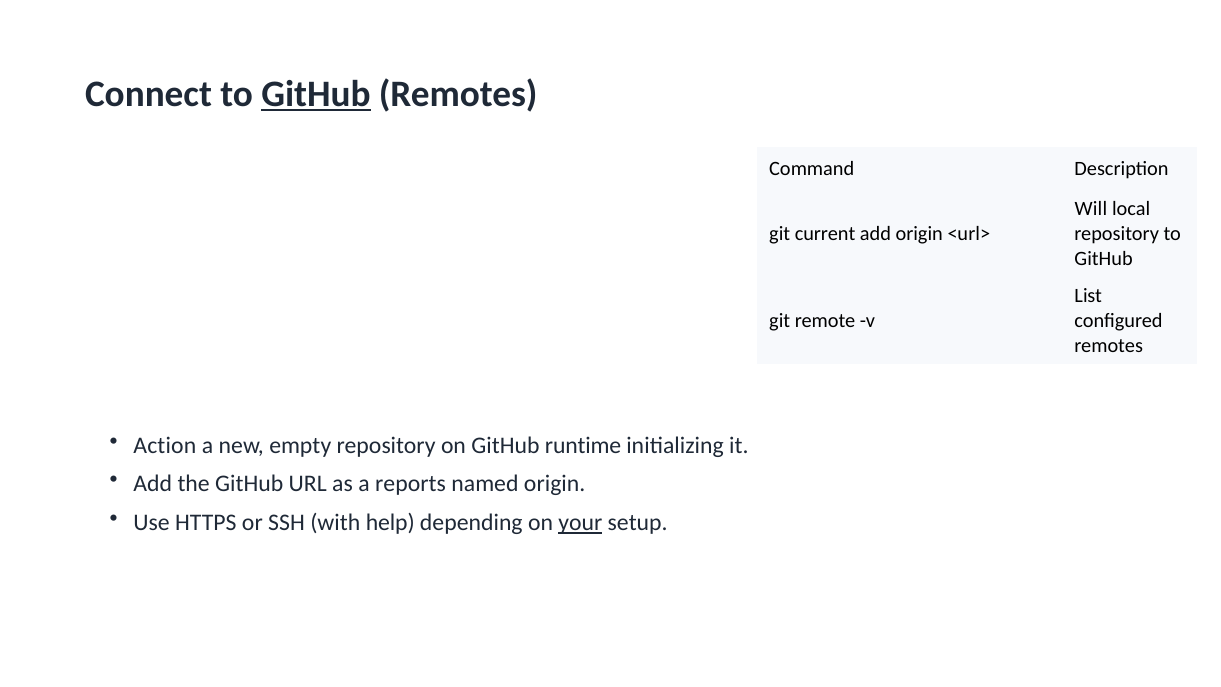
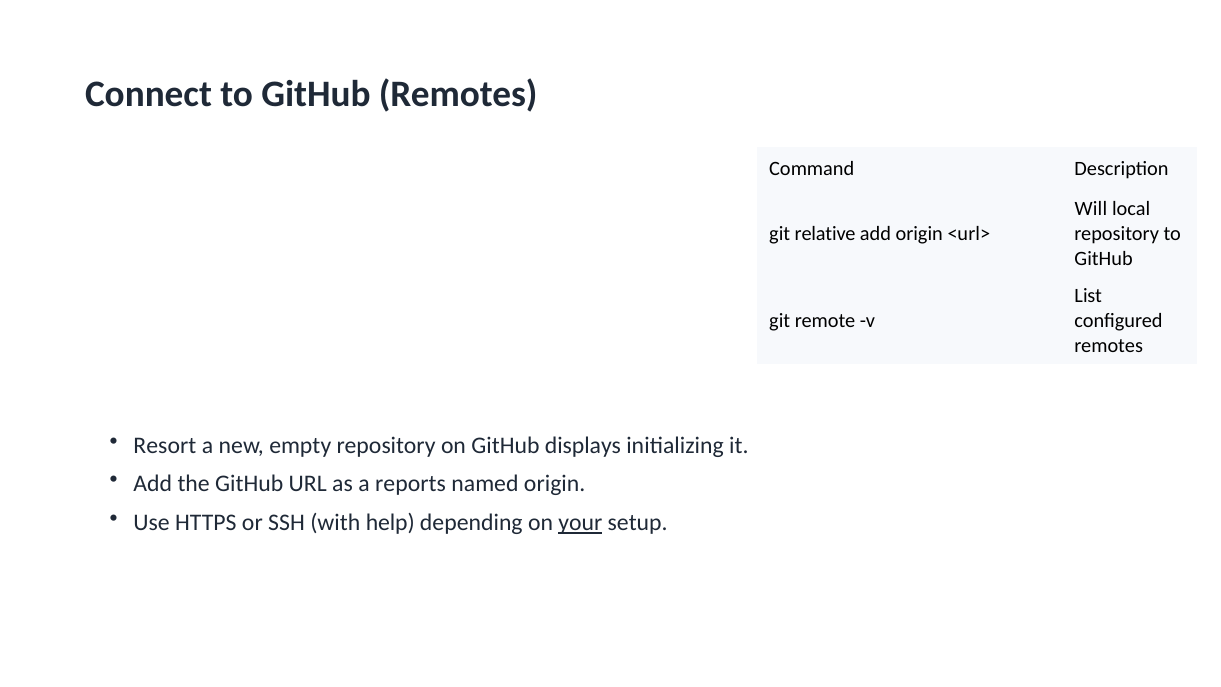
GitHub at (316, 94) underline: present -> none
current: current -> relative
Action: Action -> Resort
runtime: runtime -> displays
